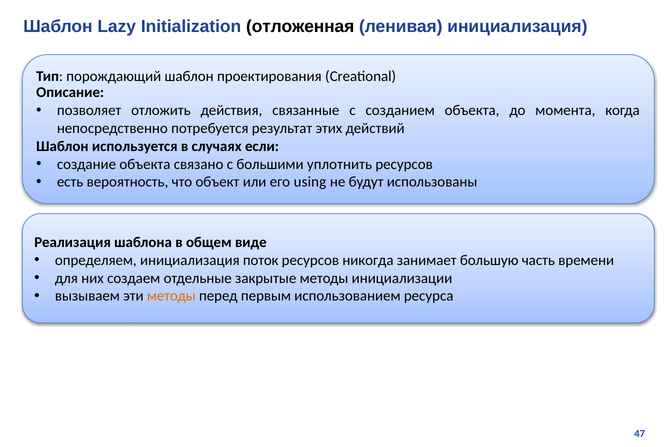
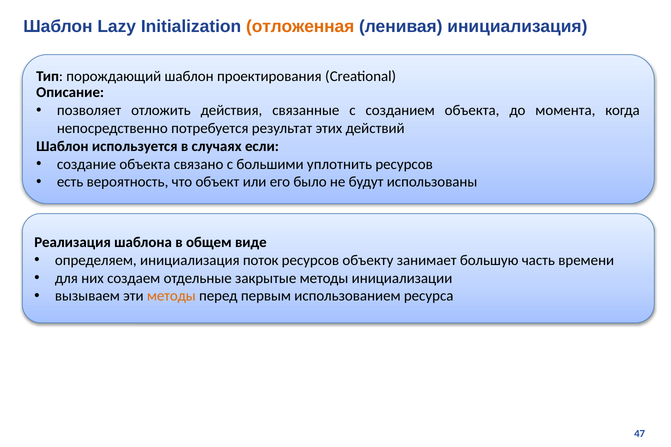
отложенная colour: black -> orange
using: using -> было
никогда: никогда -> объекту
